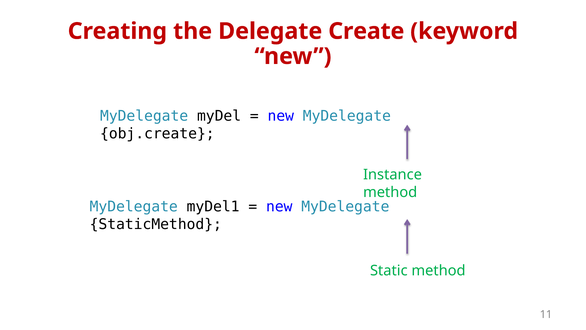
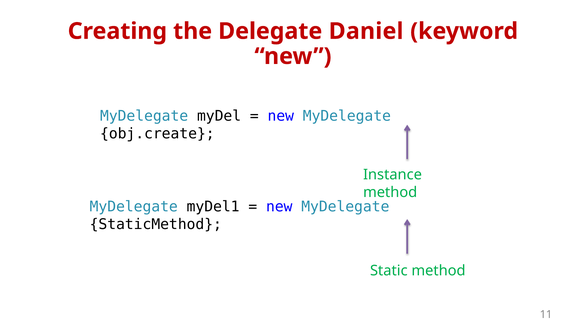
Create: Create -> Daniel
